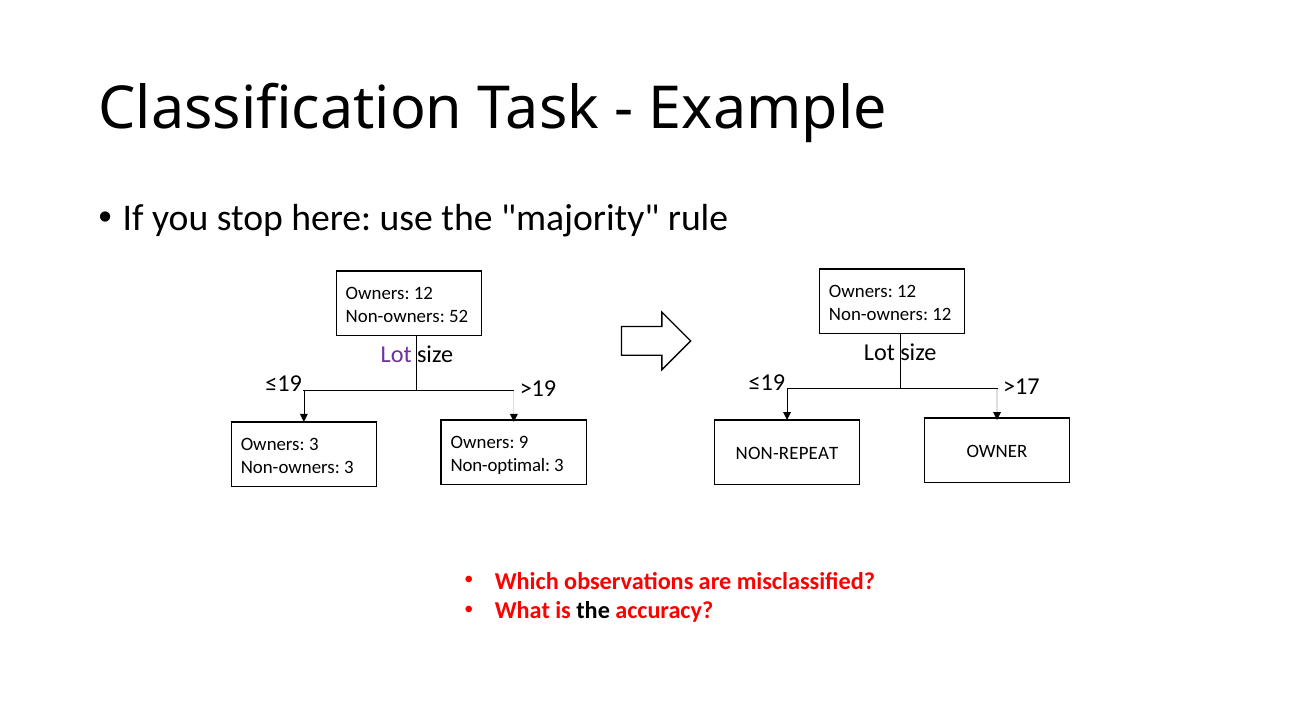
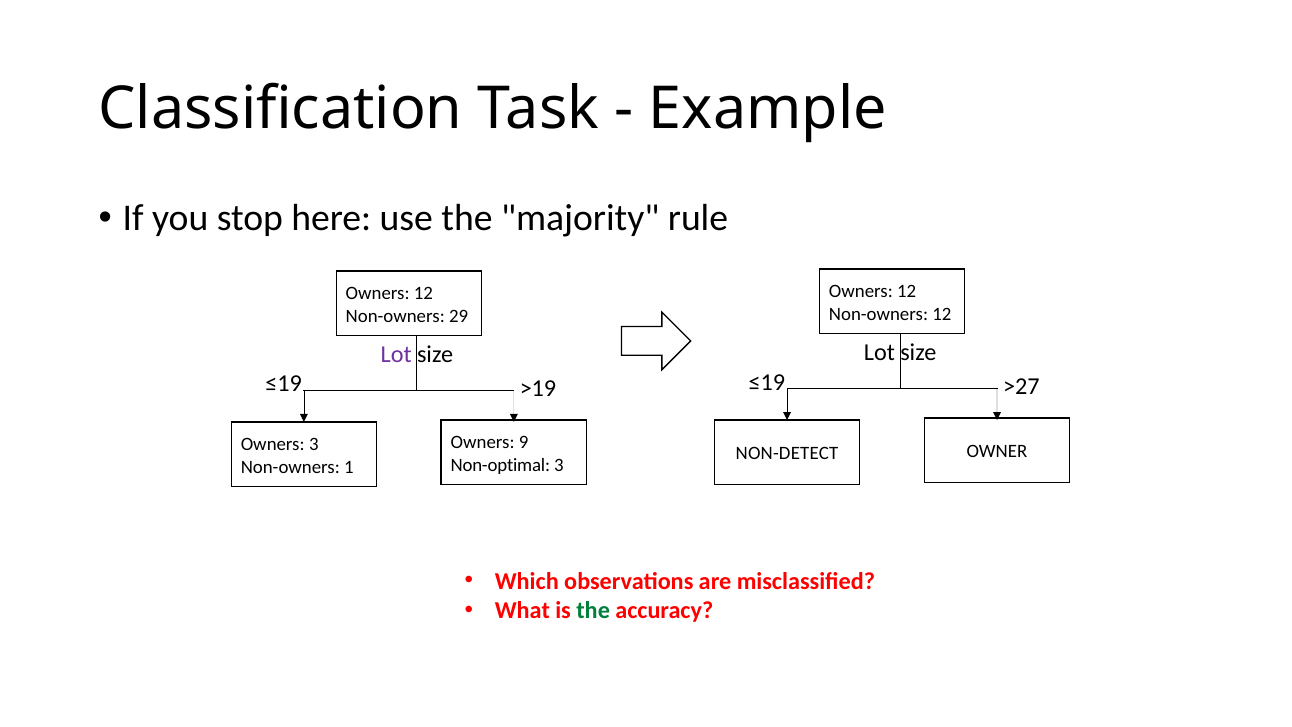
52: 52 -> 29
>17: >17 -> >27
NON-REPEAT: NON-REPEAT -> NON-DETECT
Non-owners 3: 3 -> 1
the at (593, 610) colour: black -> green
